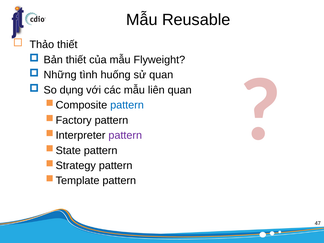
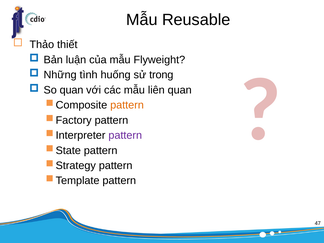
Bản thiết: thiết -> luận
sử quan: quan -> trong
So dụng: dụng -> quan
pattern at (127, 105) colour: blue -> orange
